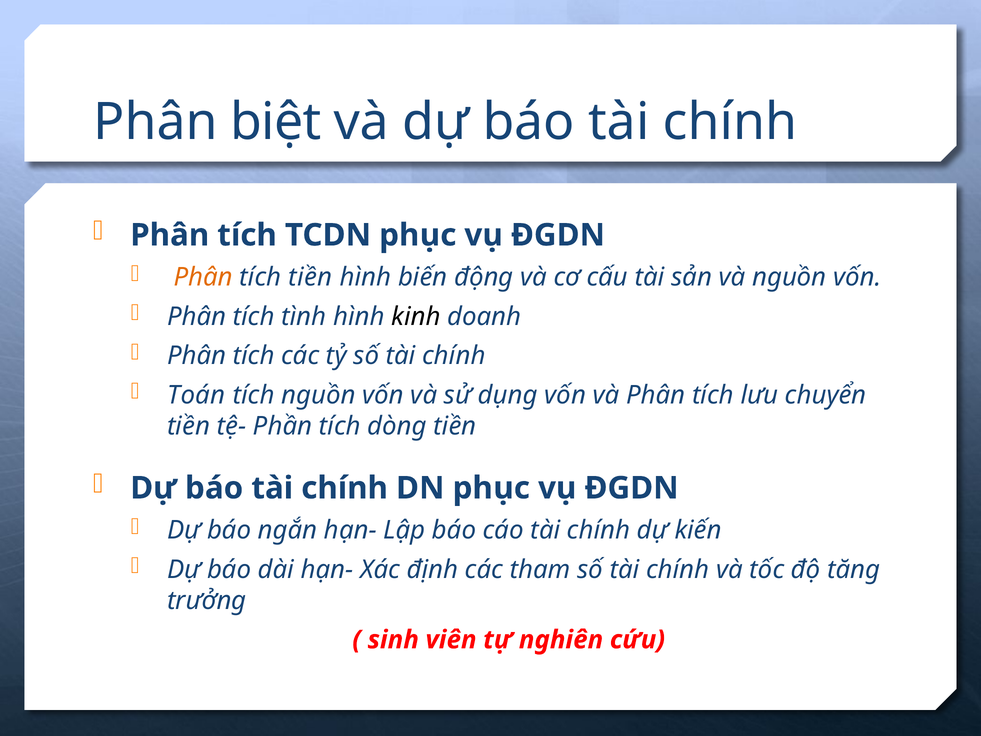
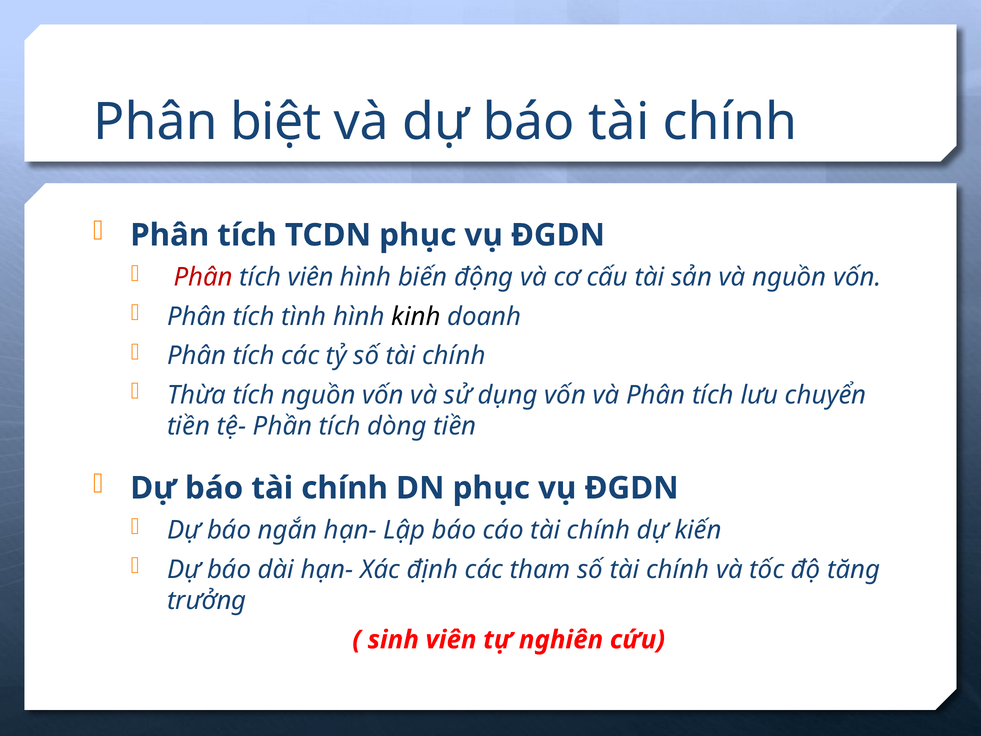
Phân at (203, 277) colour: orange -> red
tích tiền: tiền -> viên
Toán: Toán -> Thừa
